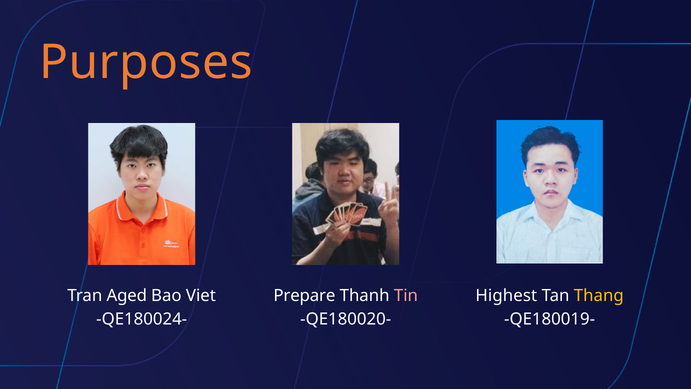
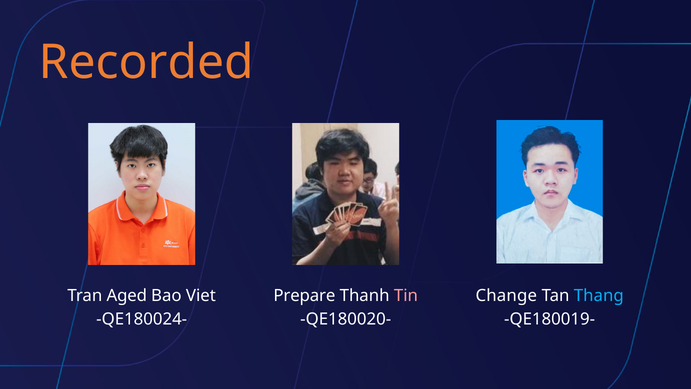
Purposes: Purposes -> Recorded
Highest: Highest -> Change
Thang colour: yellow -> light blue
